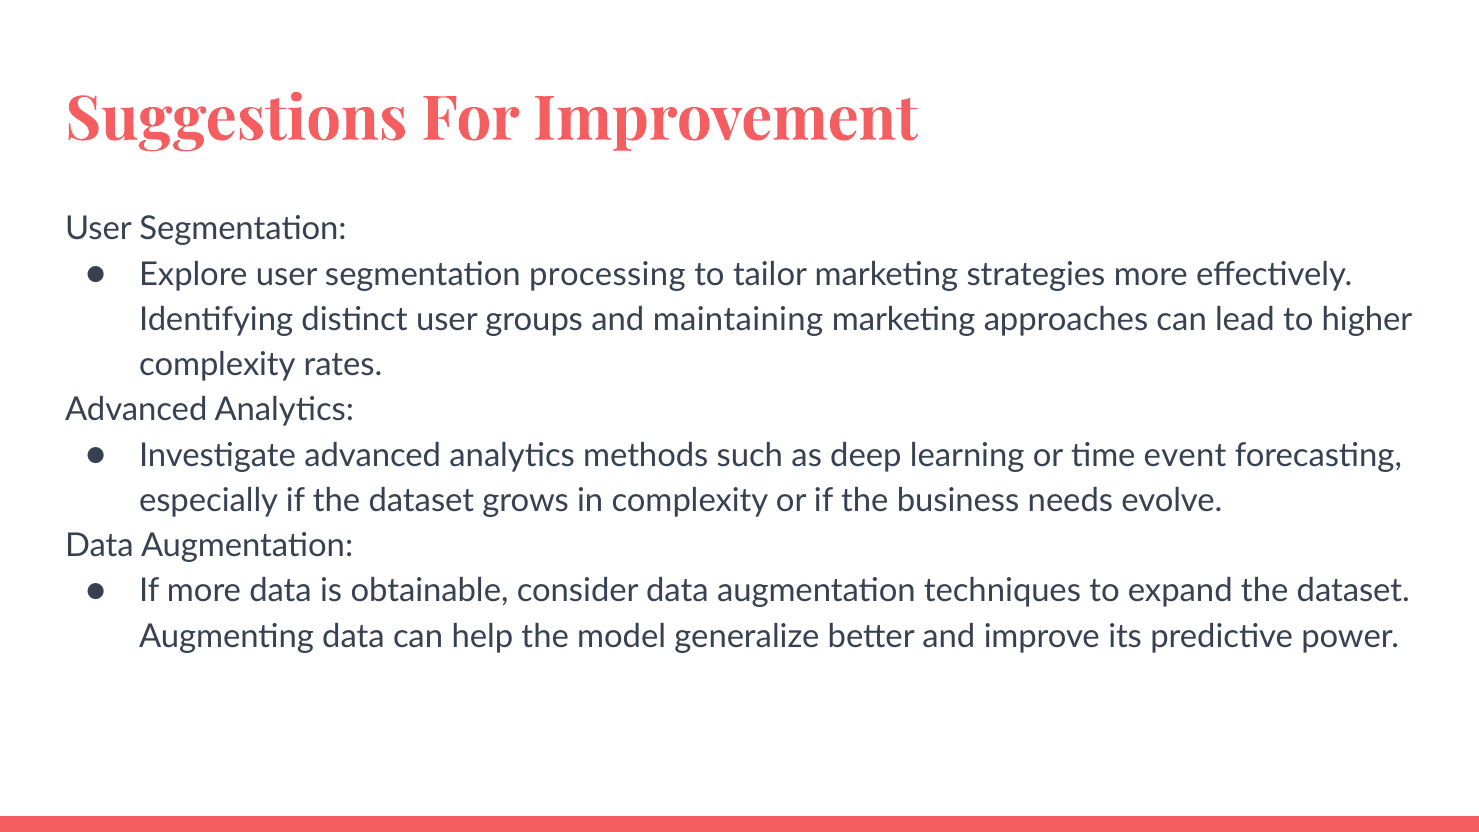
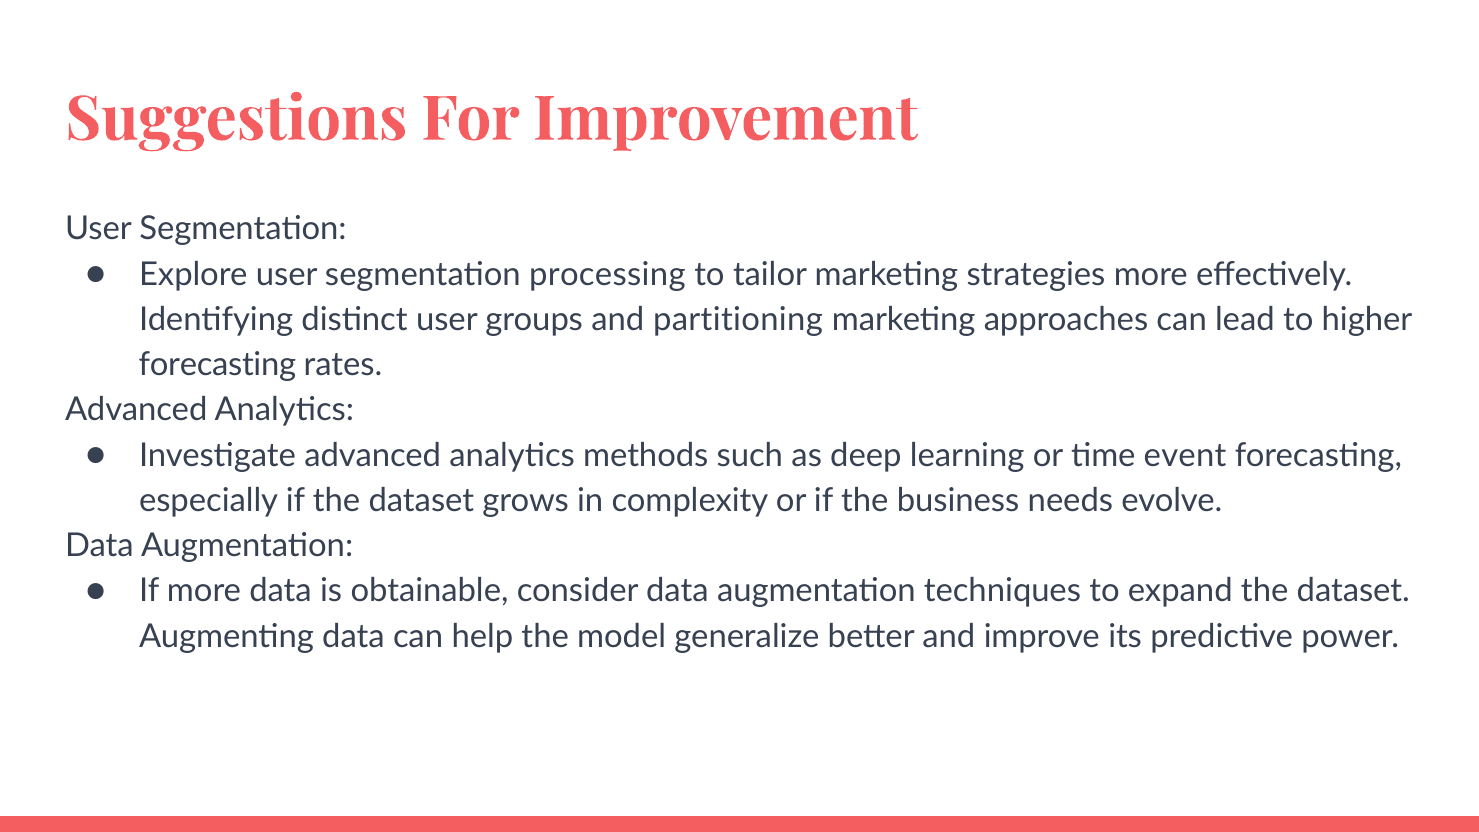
maintaining: maintaining -> partitioning
complexity at (217, 365): complexity -> forecasting
